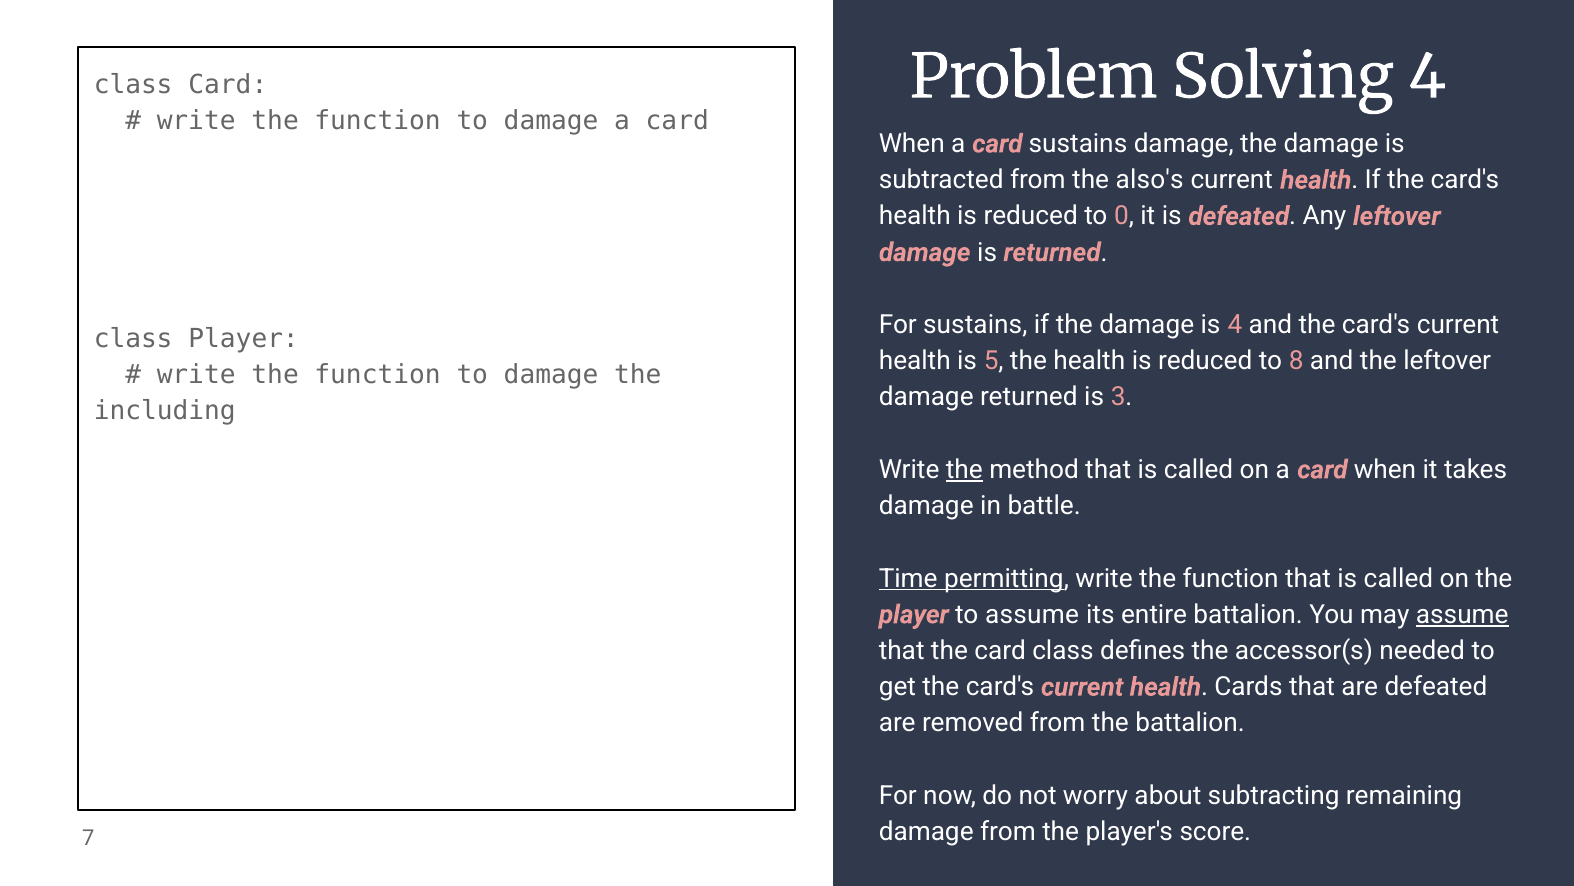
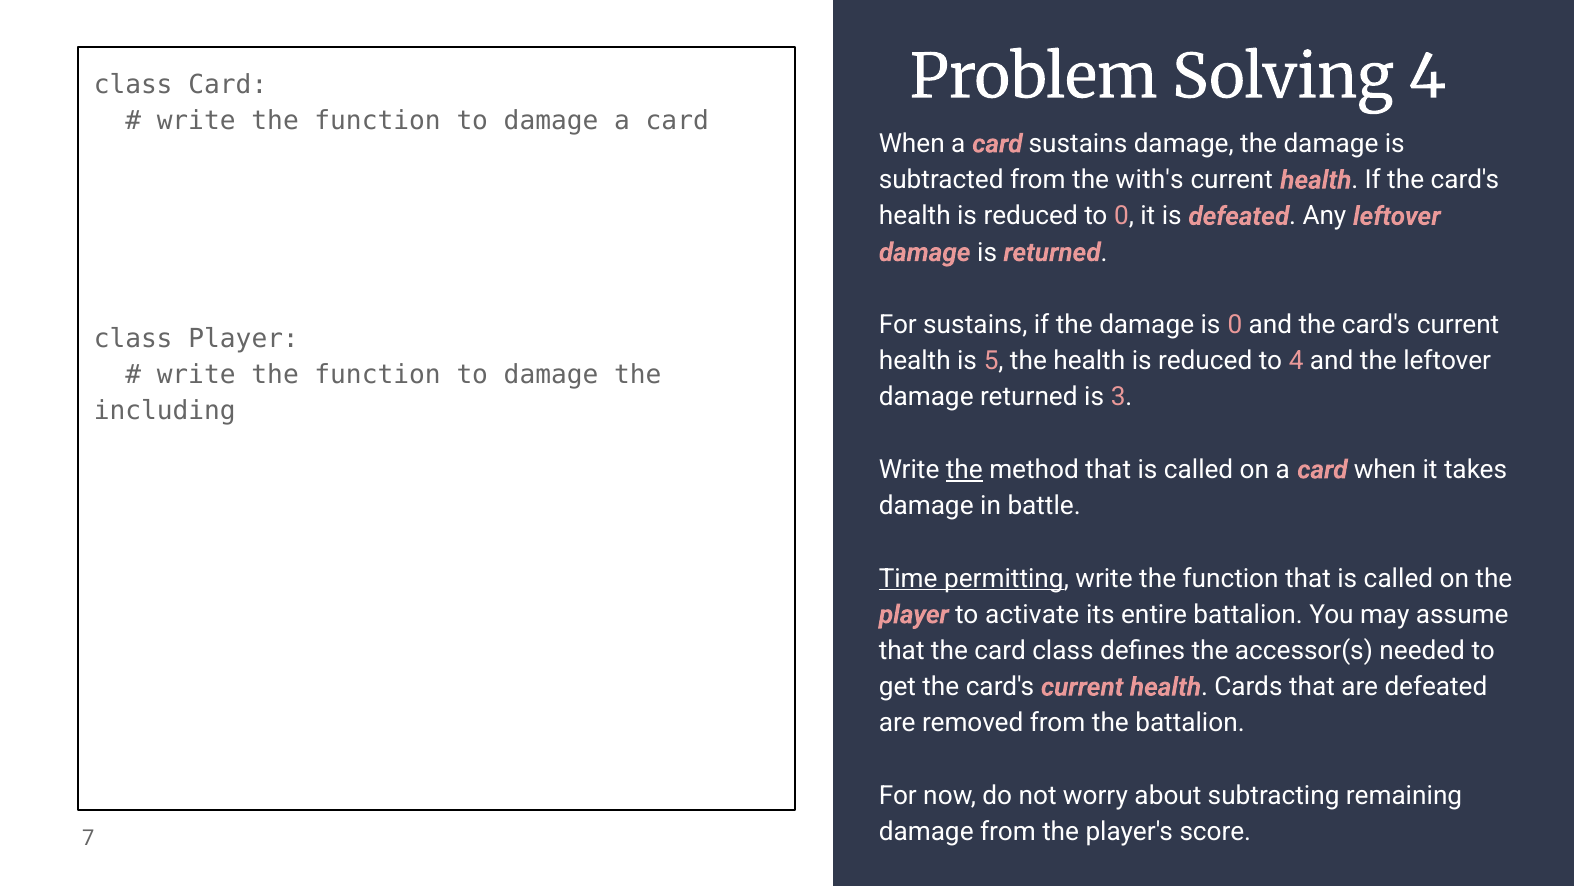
also's: also's -> with's
is 4: 4 -> 0
to 8: 8 -> 4
to assume: assume -> activate
assume at (1462, 614) underline: present -> none
